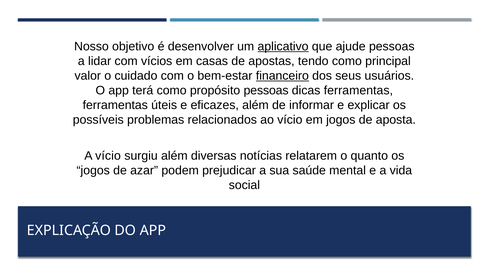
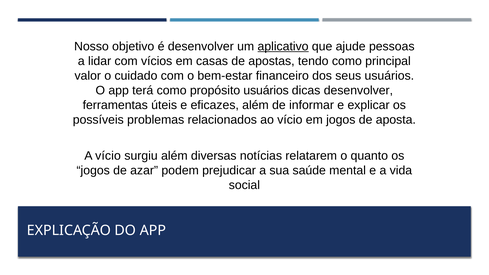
financeiro underline: present -> none
propósito pessoas: pessoas -> usuários
dicas ferramentas: ferramentas -> desenvolver
